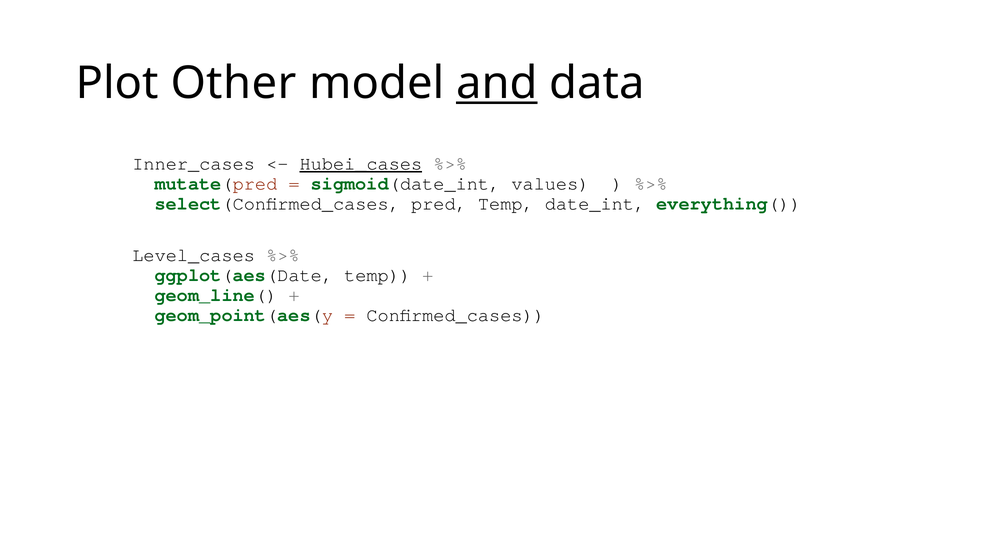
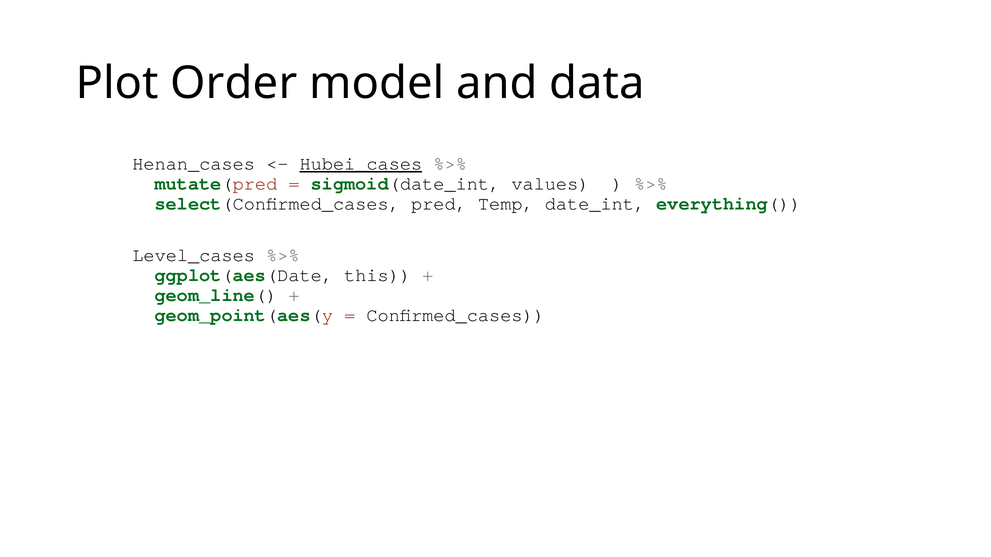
Other: Other -> Order
and underline: present -> none
Inner_cases: Inner_cases -> Henan_cases
ggplot(aes(Date temp: temp -> this
